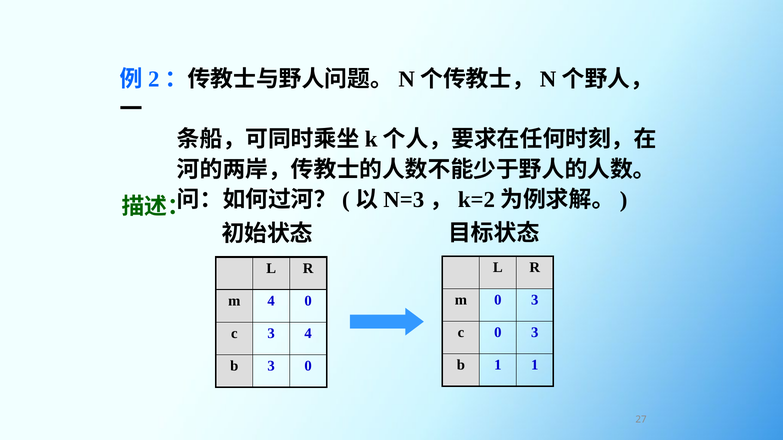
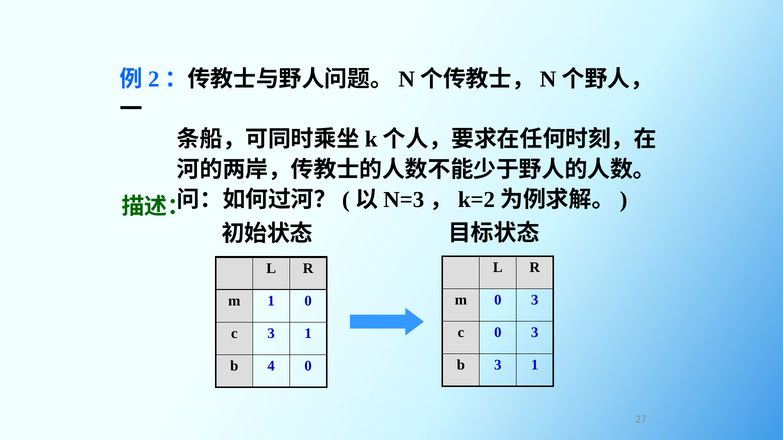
m 4: 4 -> 1
c 3 4: 4 -> 1
b 1: 1 -> 3
b 3: 3 -> 4
